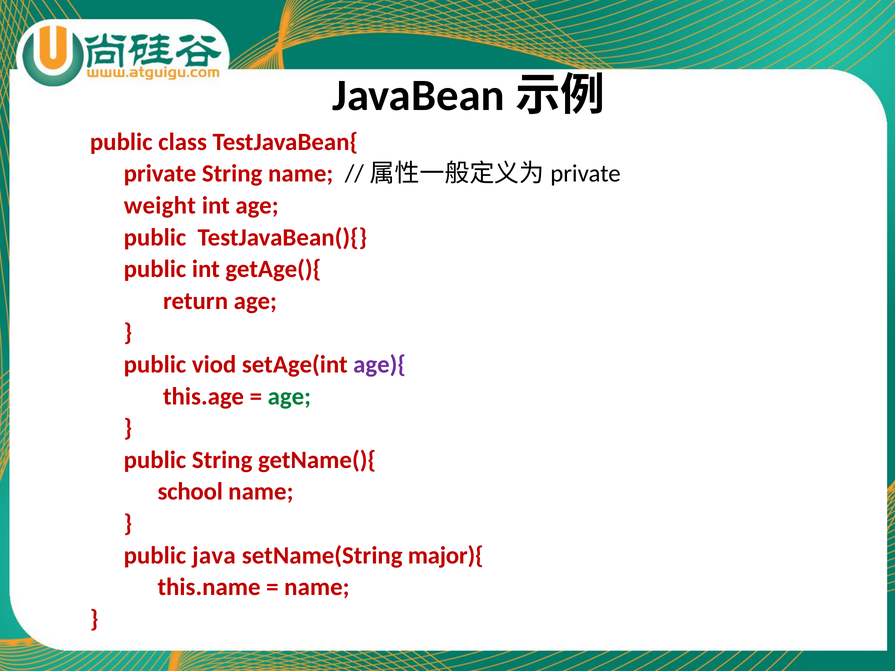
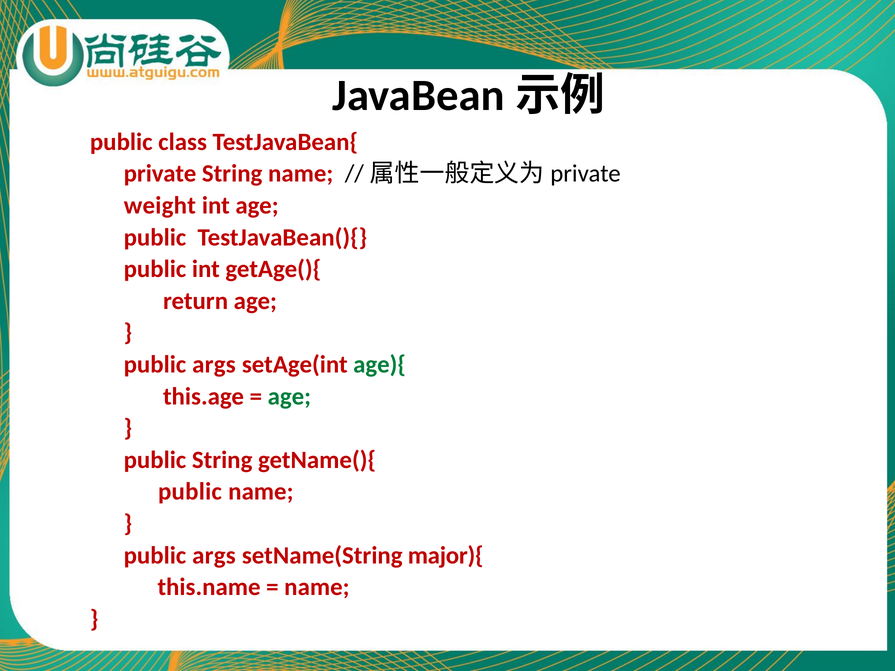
viod at (214, 365): viod -> args
age){ colour: purple -> green
school at (190, 492): school -> public
java at (214, 556): java -> args
